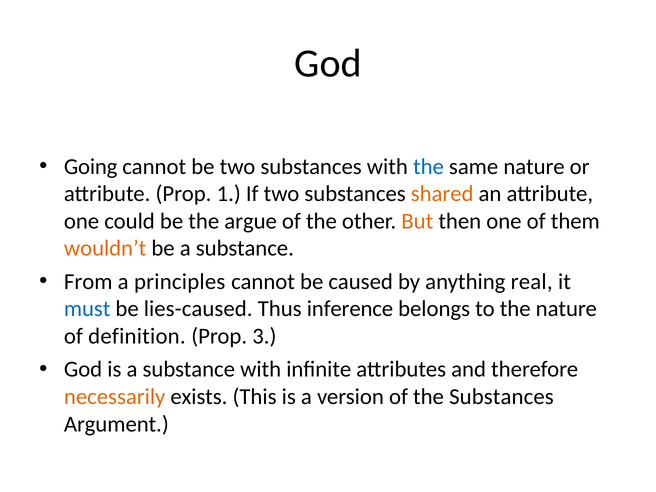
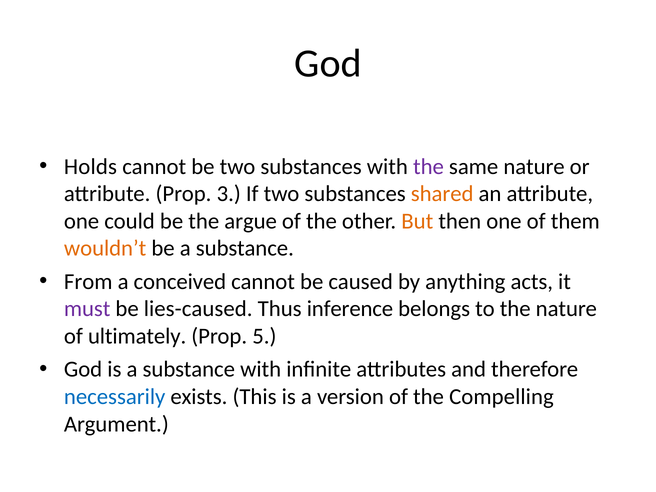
Going: Going -> Holds
the at (428, 167) colour: blue -> purple
1: 1 -> 3
principles: principles -> conceived
real: real -> acts
must colour: blue -> purple
definition: definition -> ultimately
3: 3 -> 5
necessarily colour: orange -> blue
the Substances: Substances -> Compelling
